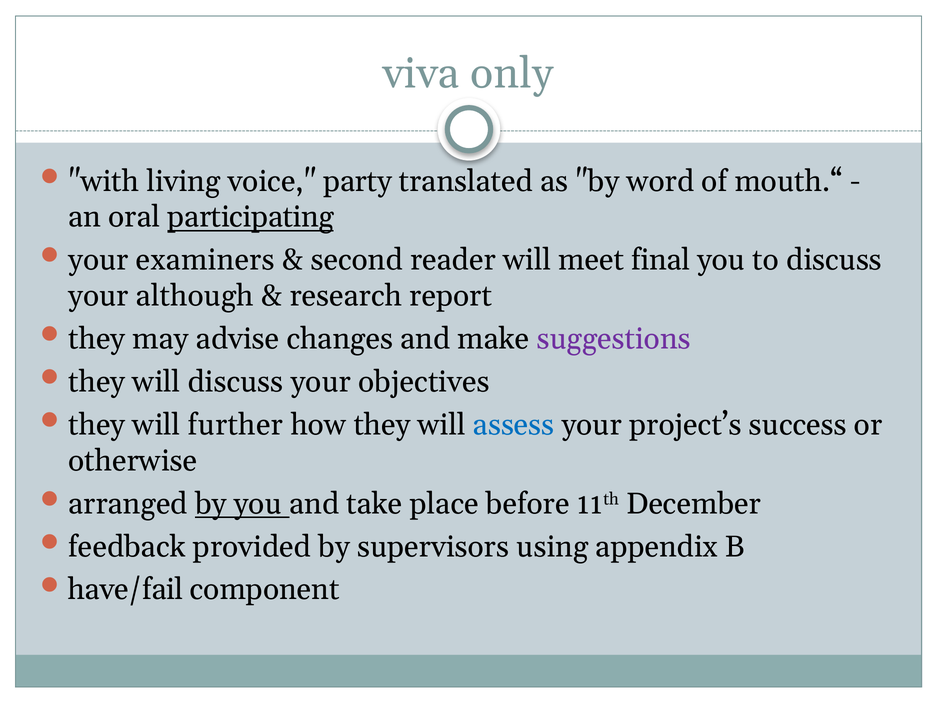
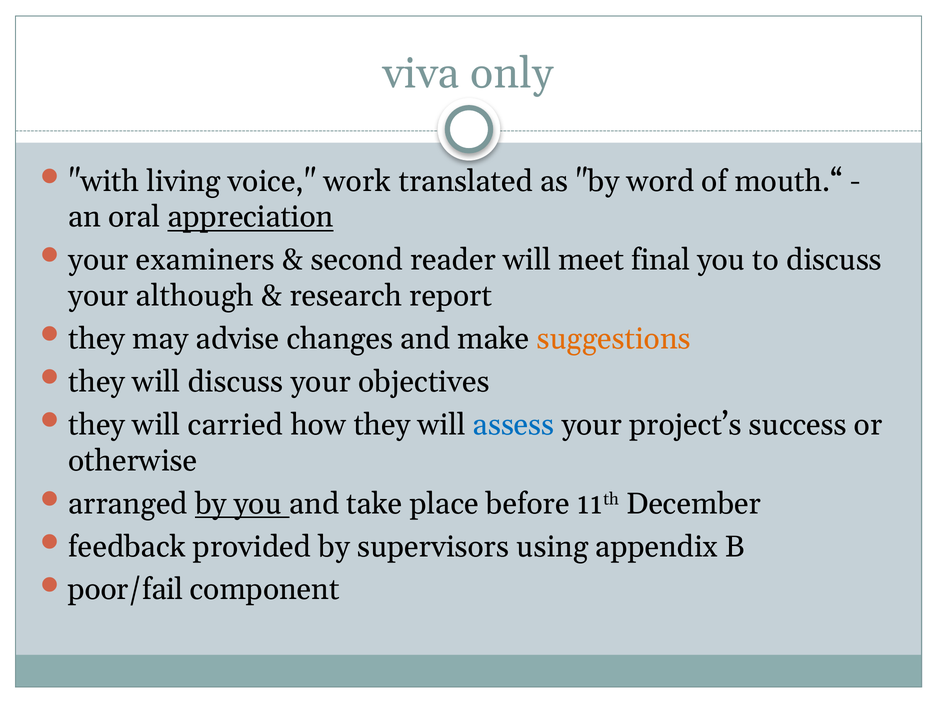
party: party -> work
participating: participating -> appreciation
suggestions colour: purple -> orange
further: further -> carried
have/fail: have/fail -> poor/fail
